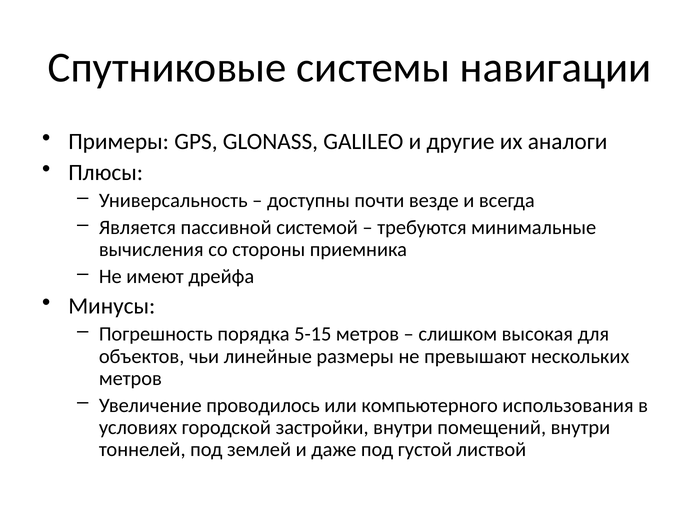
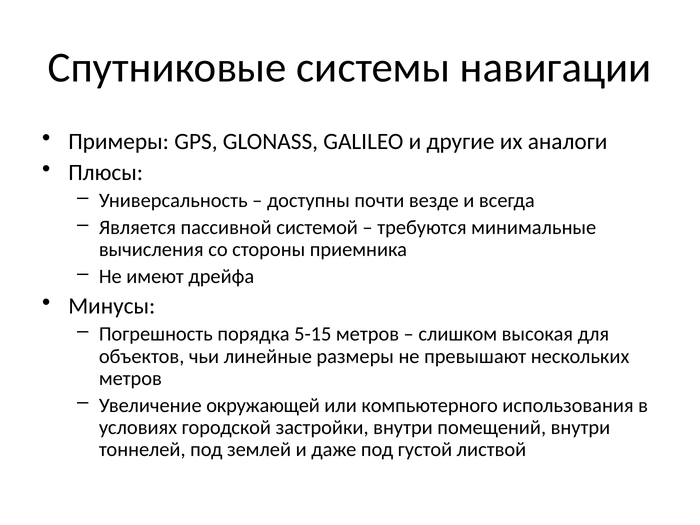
проводилось: проводилось -> окружающей
